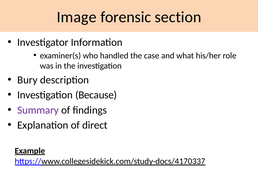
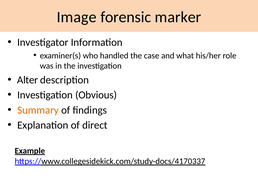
section: section -> marker
Bury: Bury -> Alter
Because: Because -> Obvious
Summary colour: purple -> orange
